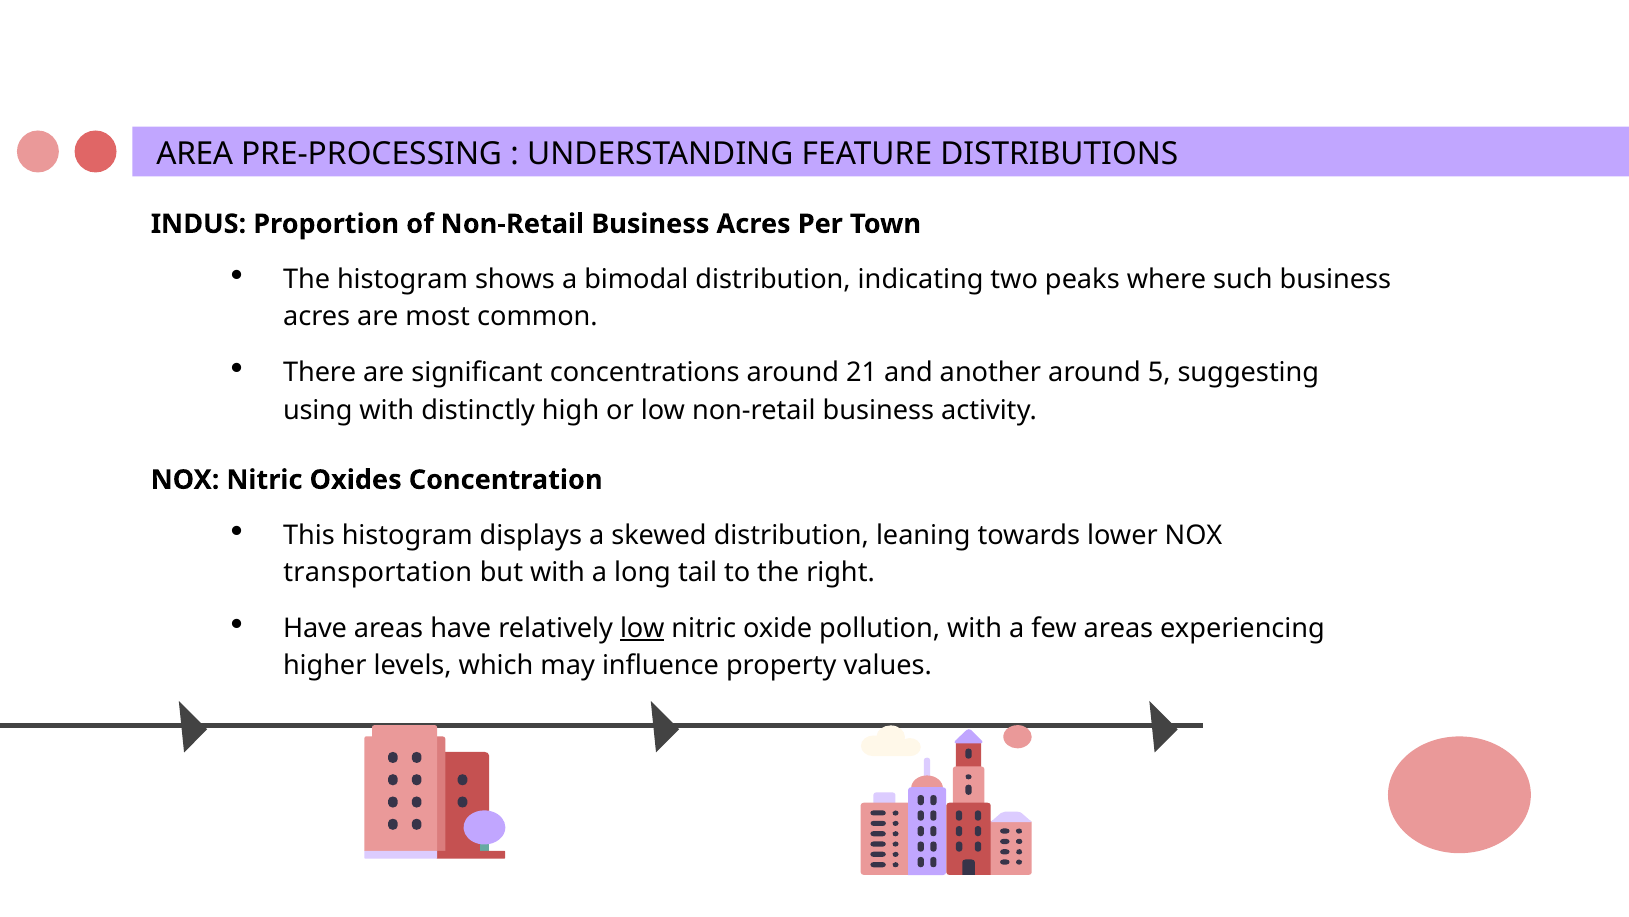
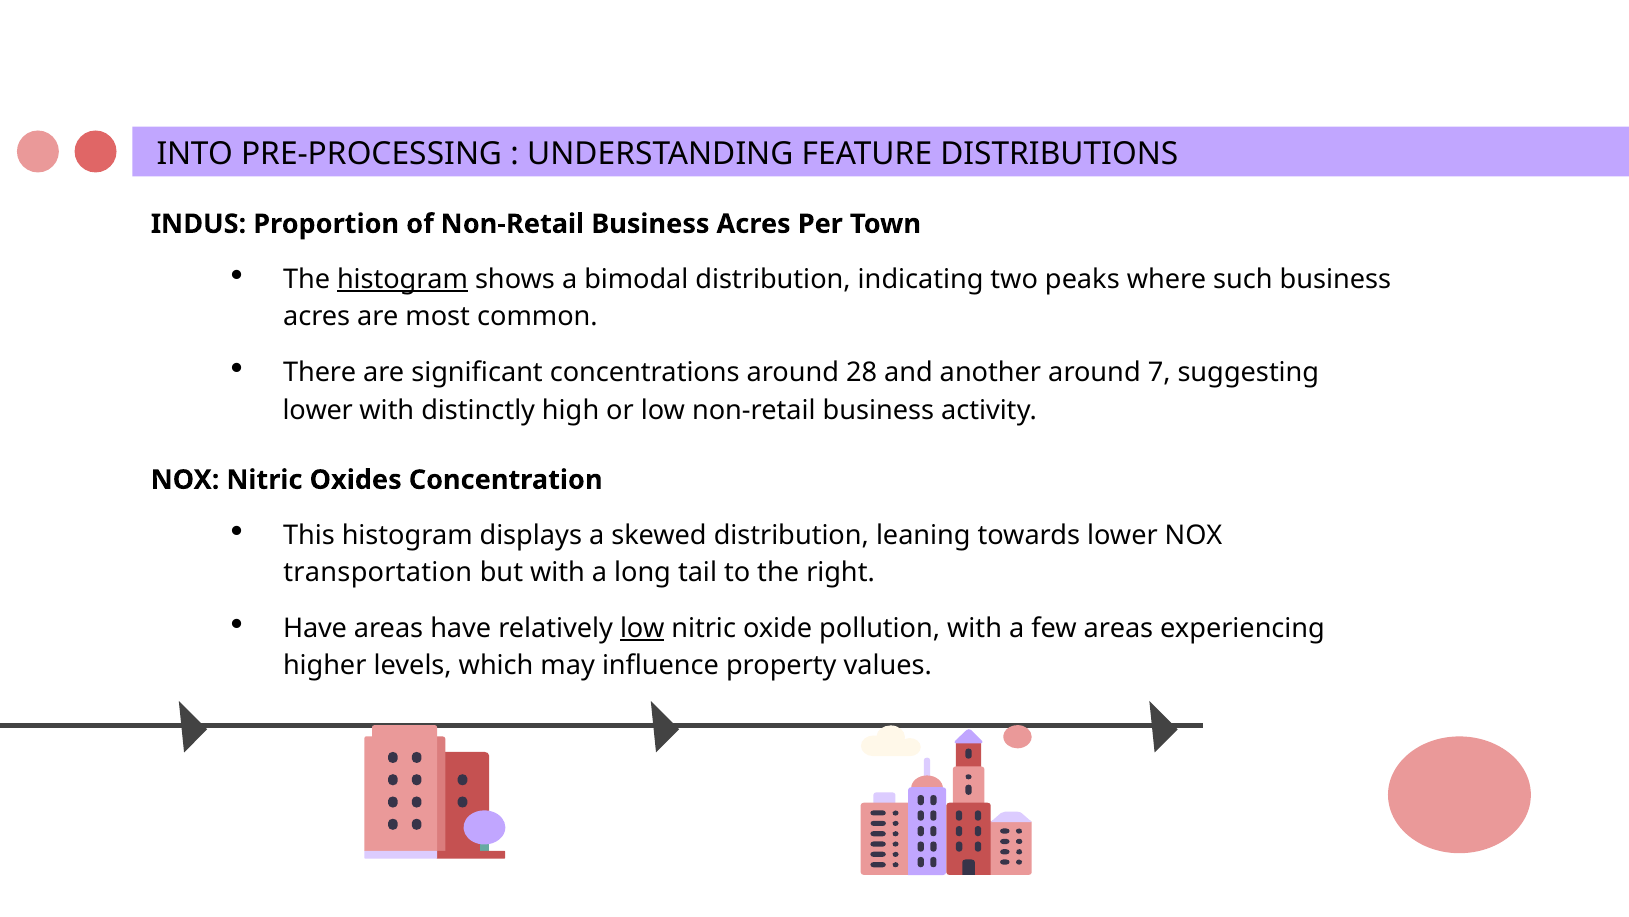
AREA: AREA -> INTO
histogram at (402, 279) underline: none -> present
21: 21 -> 28
5: 5 -> 7
using at (318, 410): using -> lower
